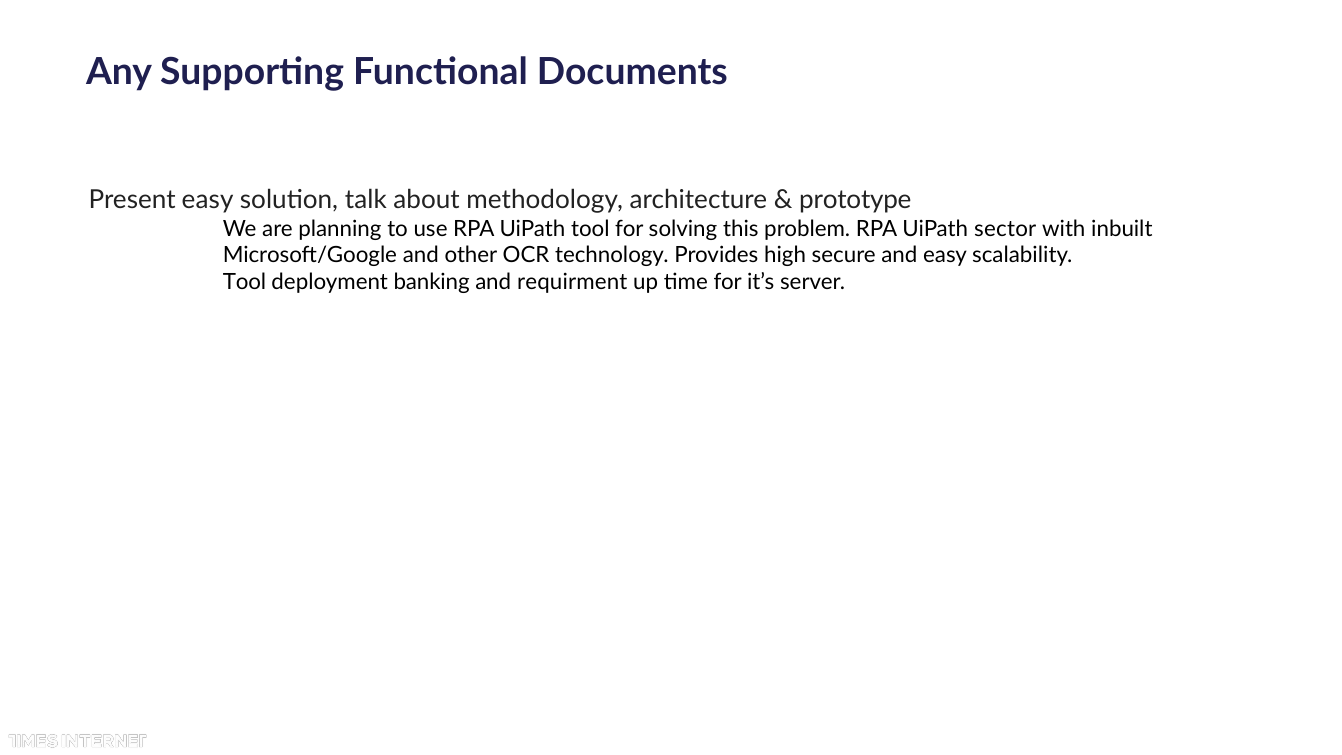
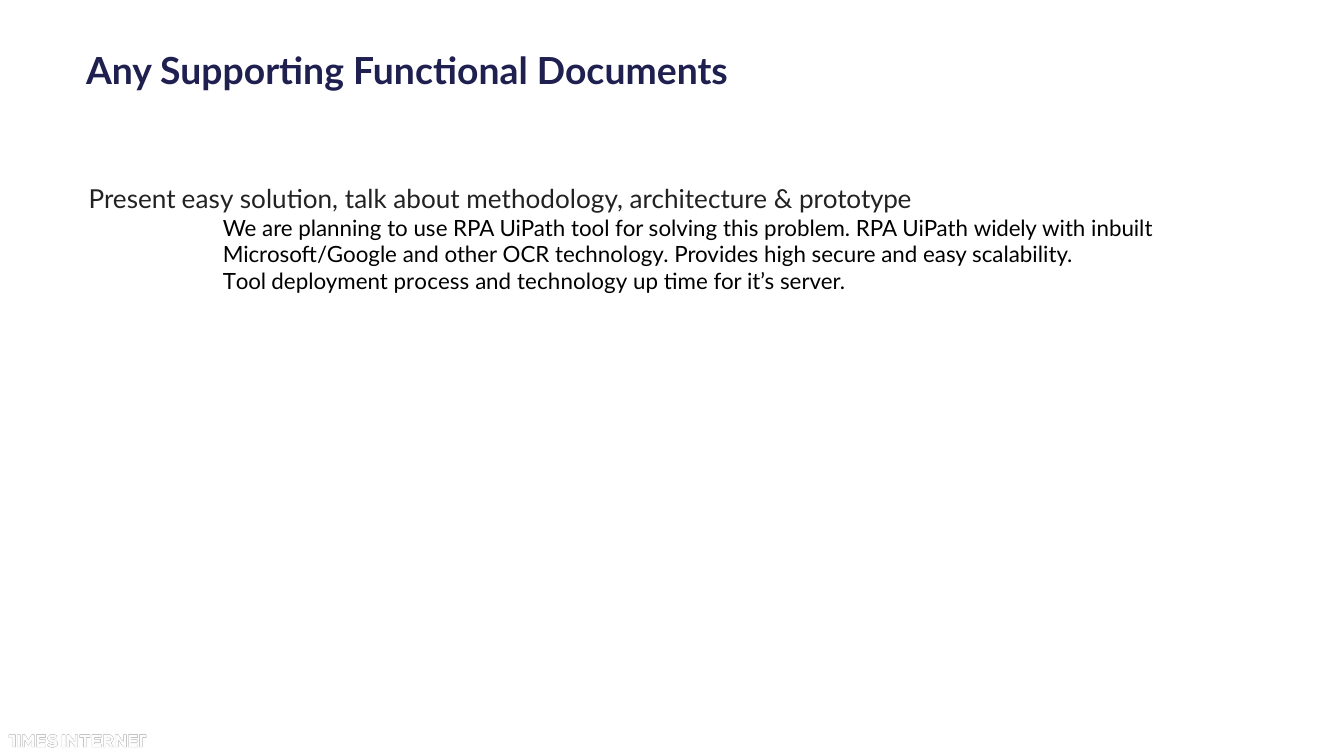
sector: sector -> widely
banking: banking -> process
and requirment: requirment -> technology
